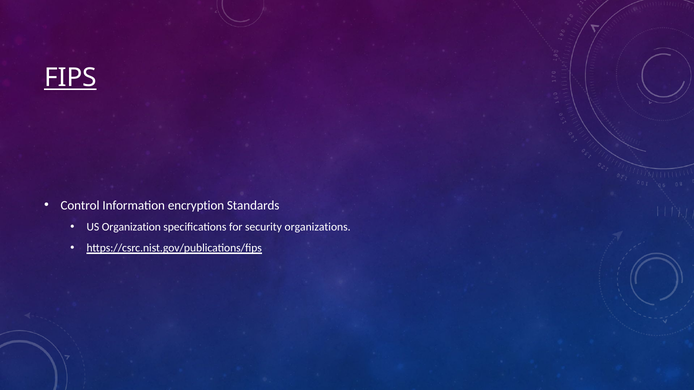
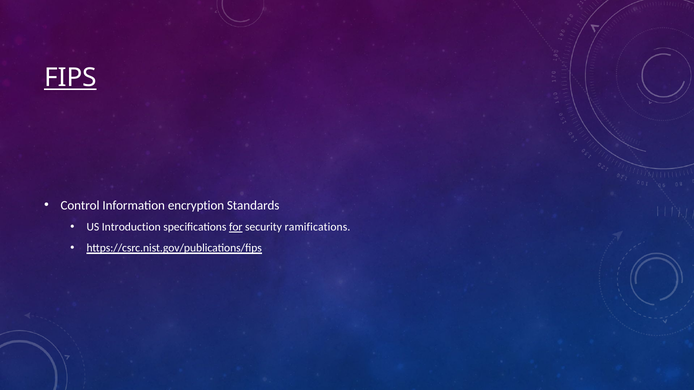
Organization: Organization -> Introduction
for underline: none -> present
organizations: organizations -> ramifications
